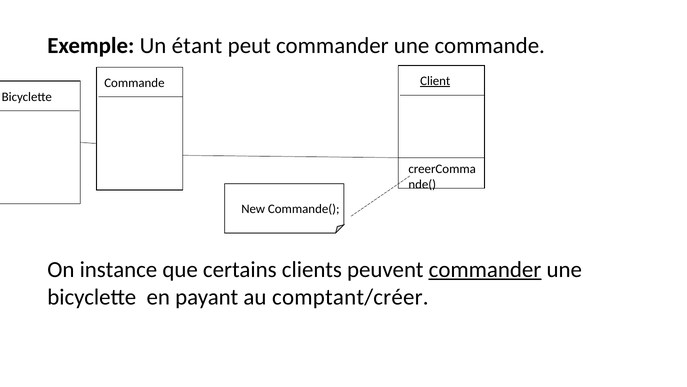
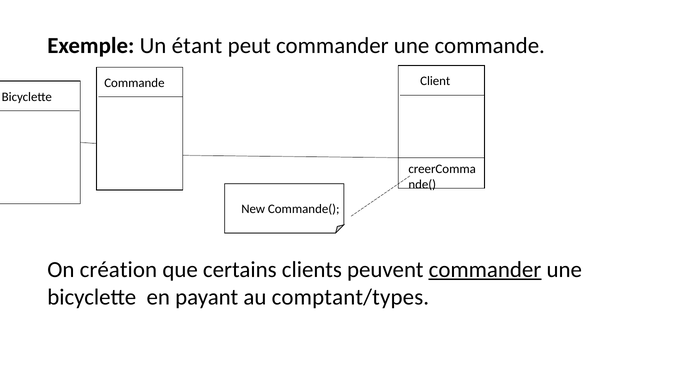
Client underline: present -> none
instance: instance -> création
comptant/créer: comptant/créer -> comptant/types
